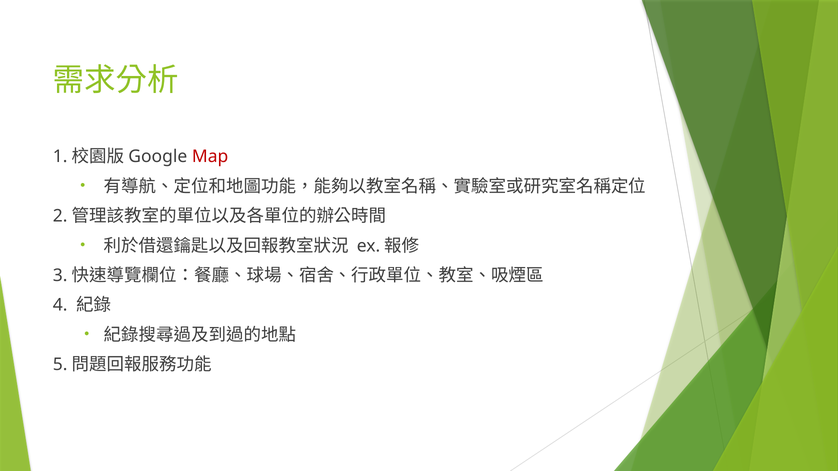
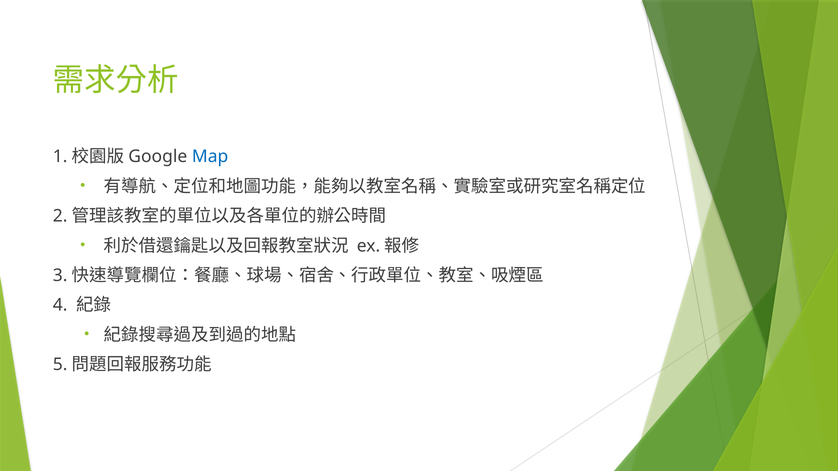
Map colour: red -> blue
